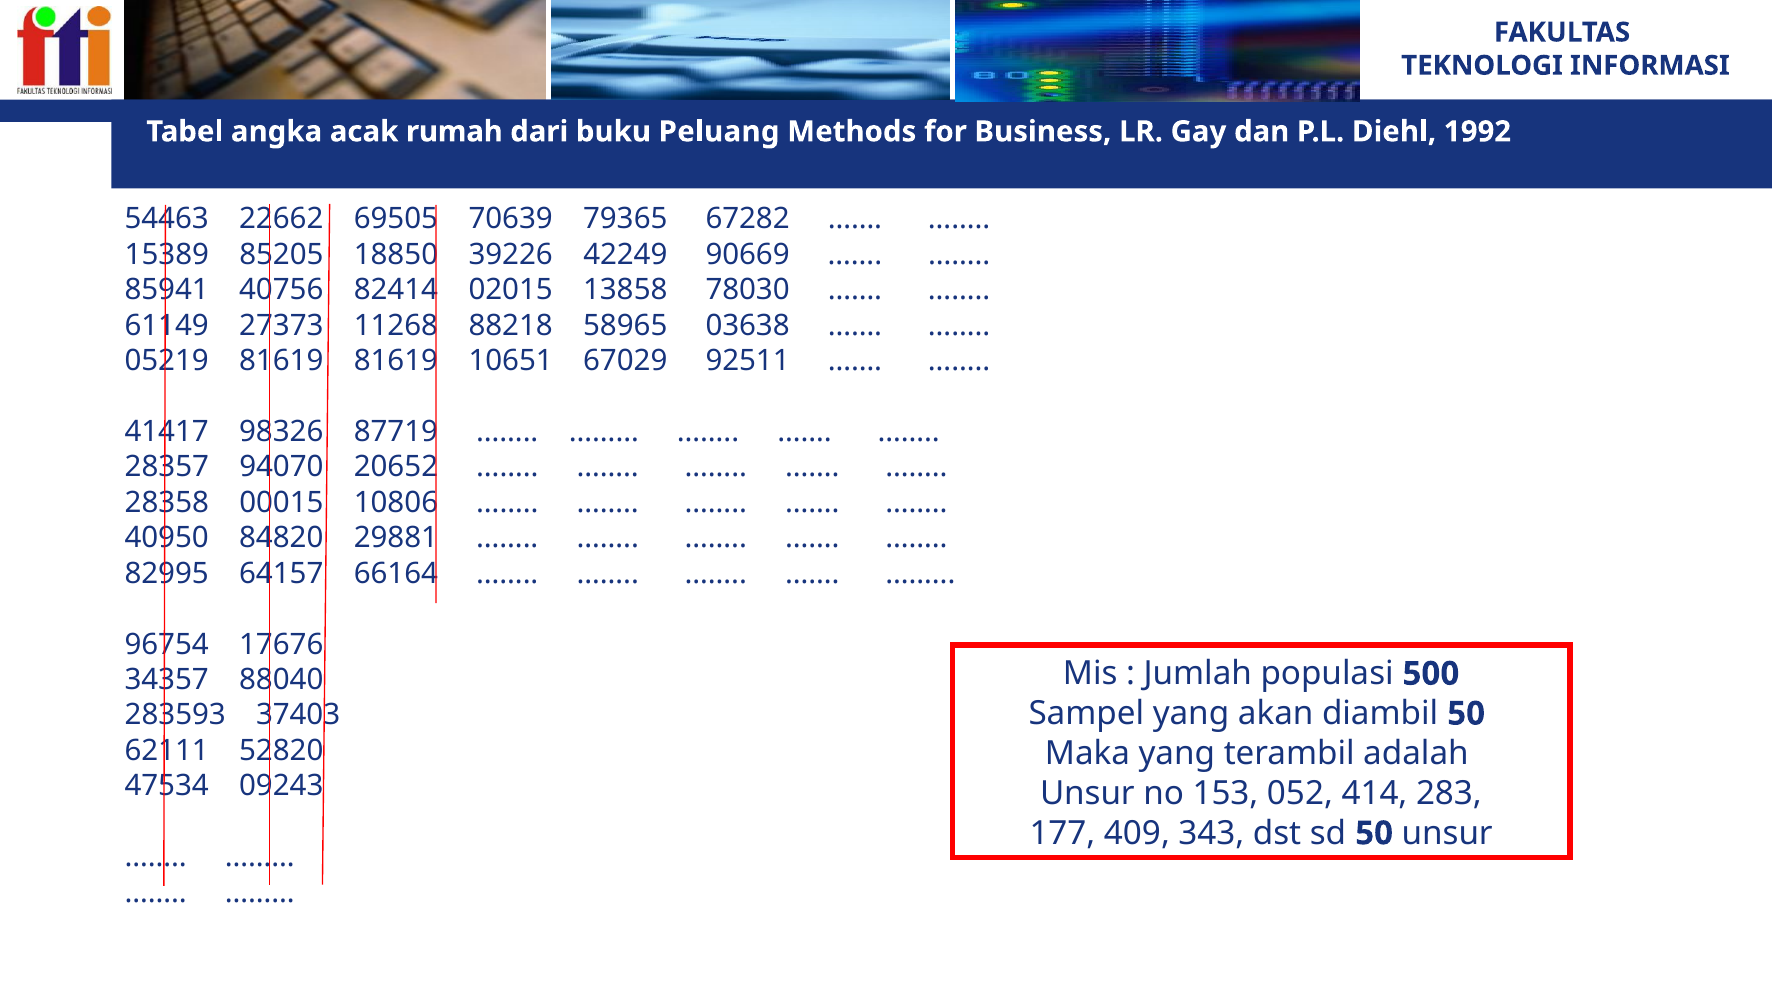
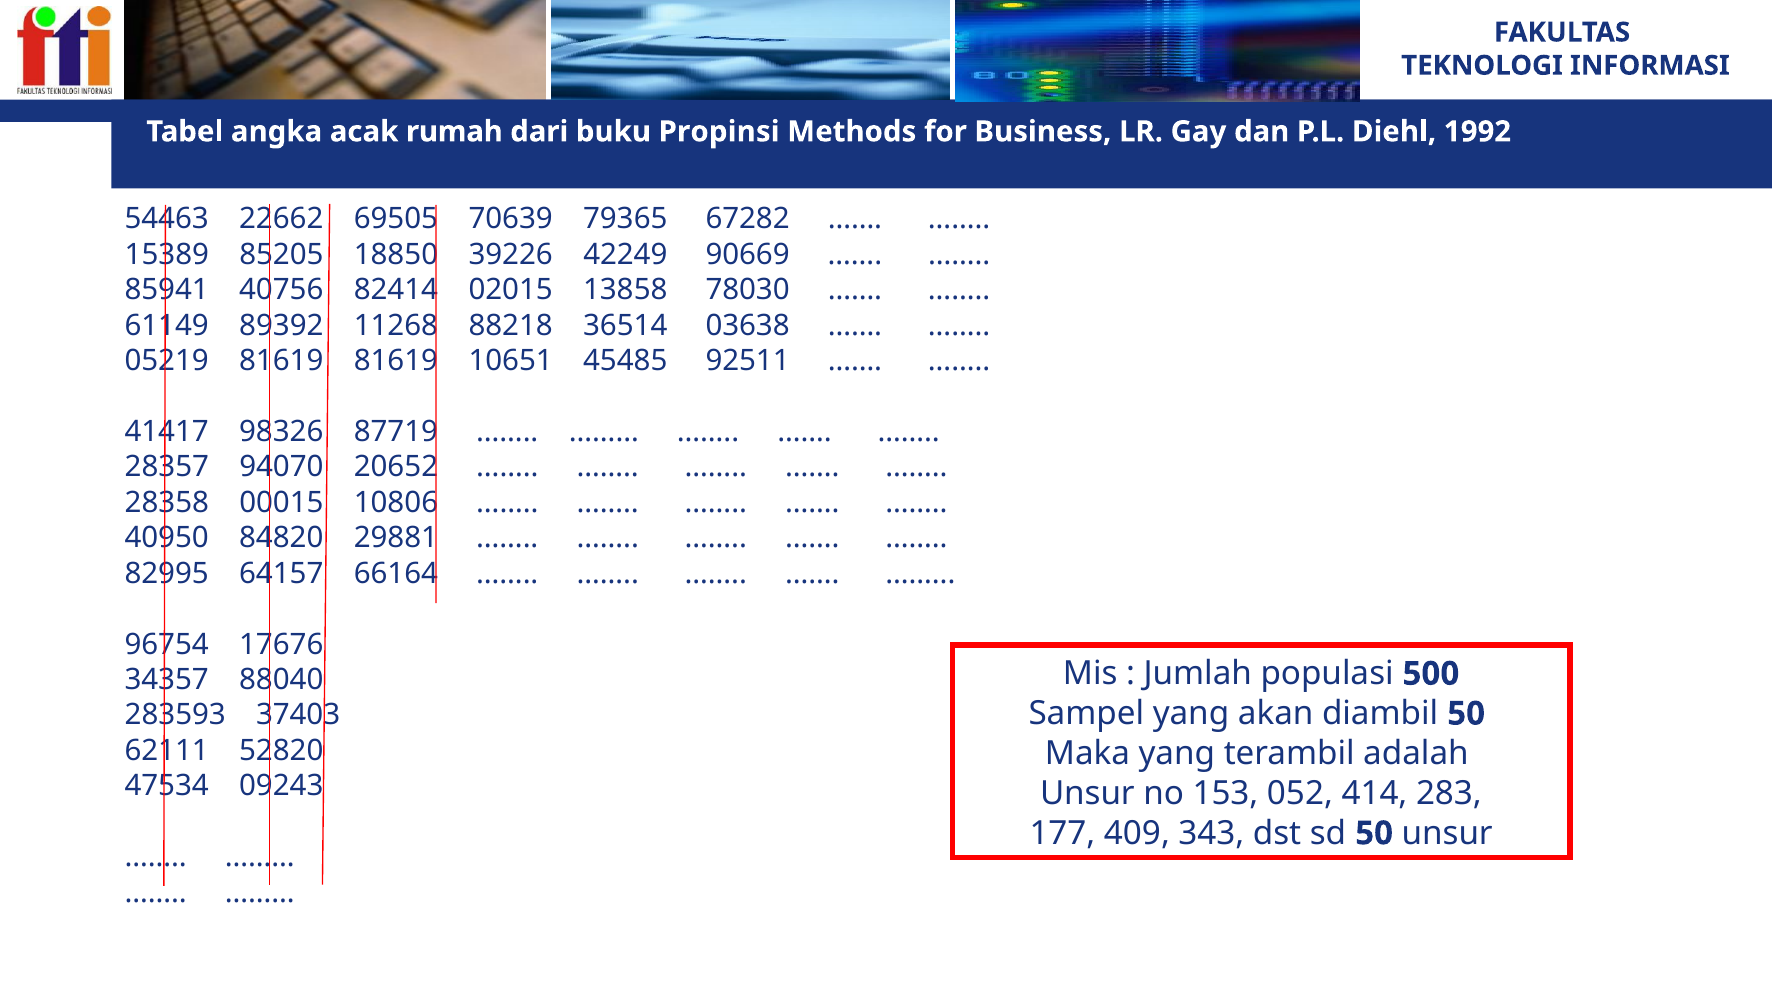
Peluang: Peluang -> Propinsi
27373: 27373 -> 89392
58965: 58965 -> 36514
67029: 67029 -> 45485
